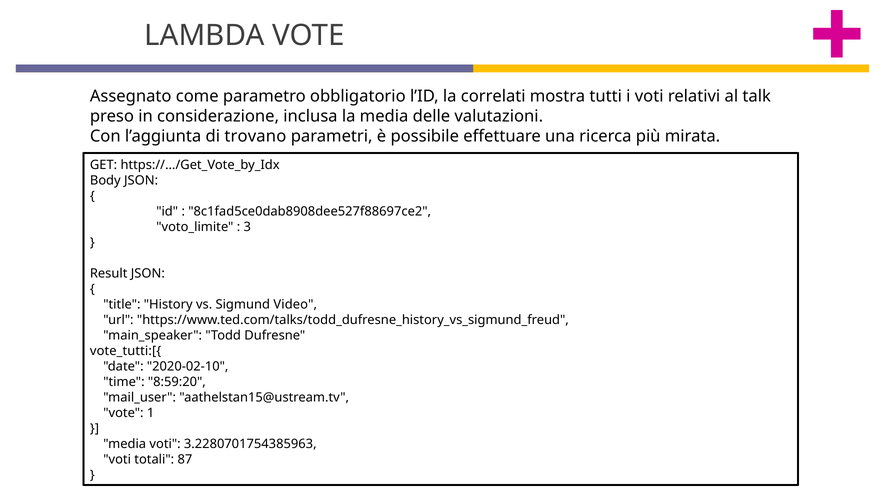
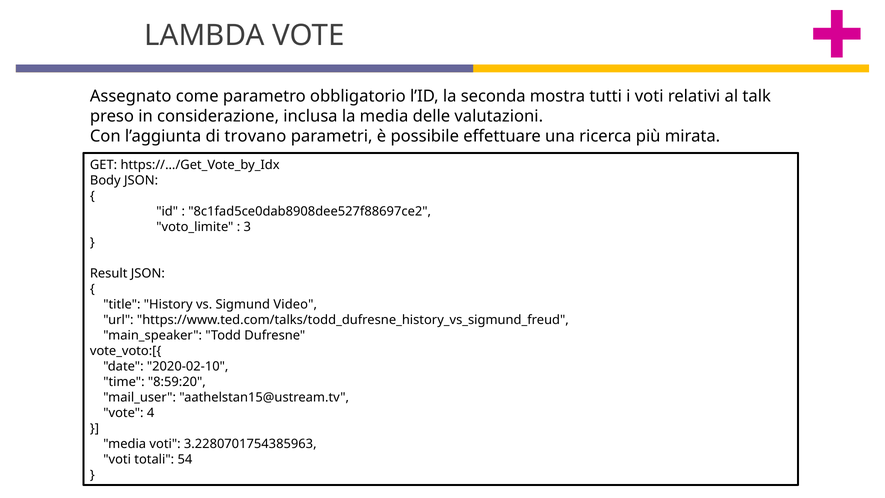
correlati: correlati -> seconda
vote_tutti:[{: vote_tutti:[{ -> vote_voto:[{
1: 1 -> 4
87: 87 -> 54
